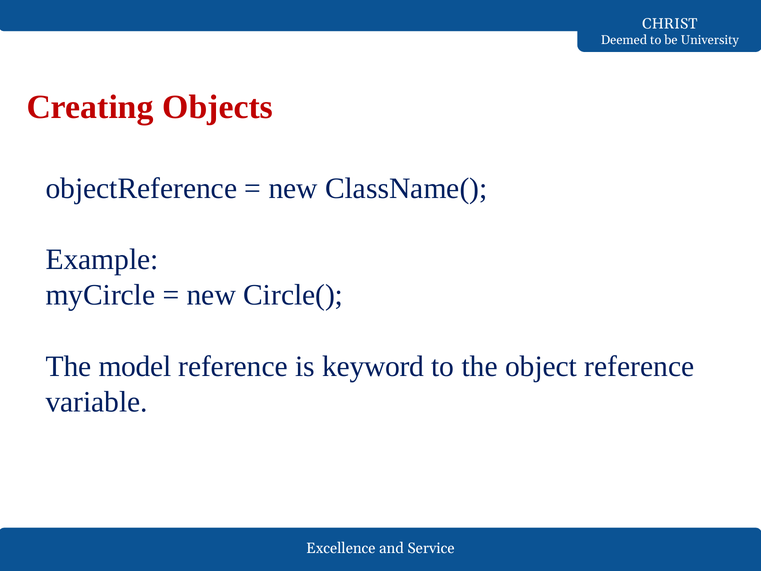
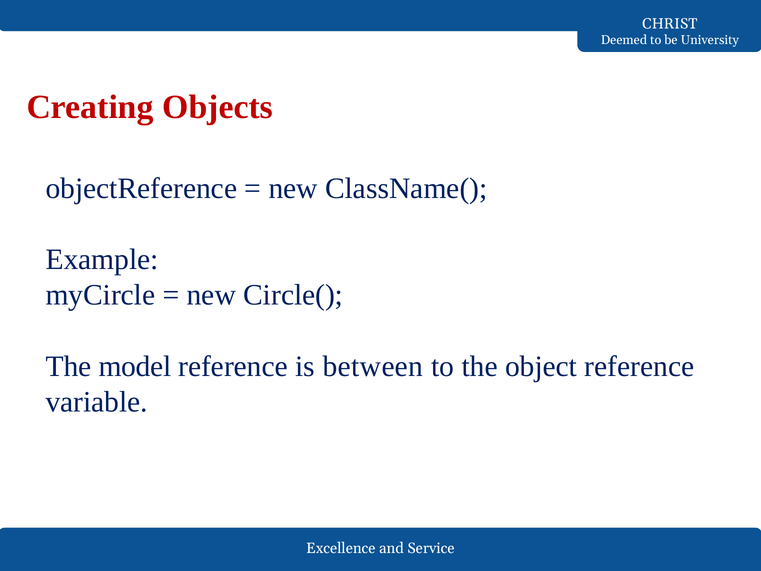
keyword: keyword -> between
